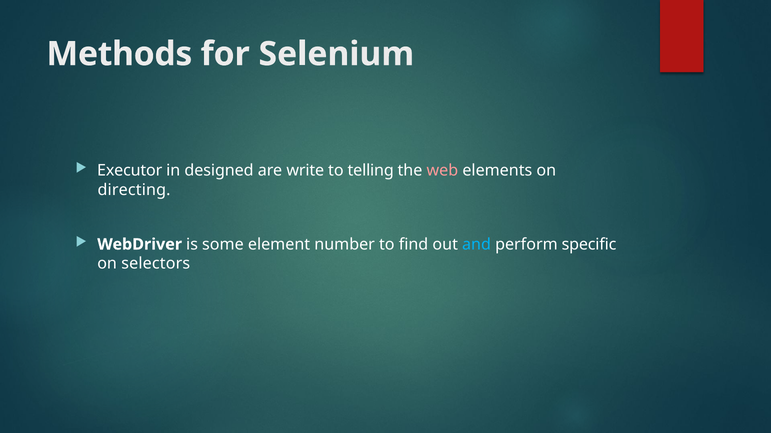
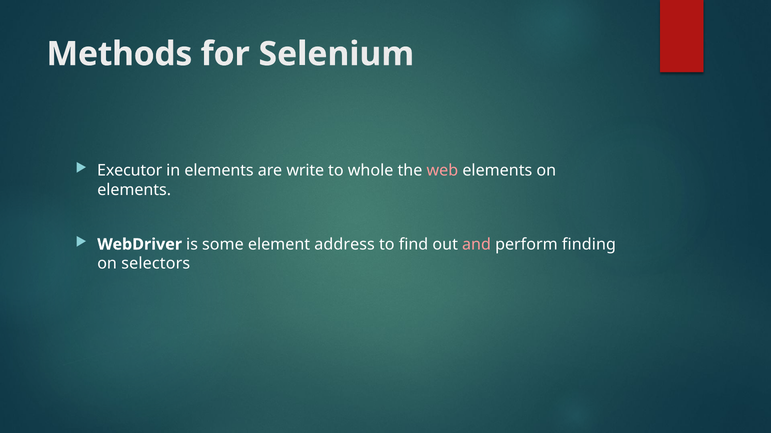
in designed: designed -> elements
telling: telling -> whole
directing at (134, 190): directing -> elements
number: number -> address
and colour: light blue -> pink
specific: specific -> finding
